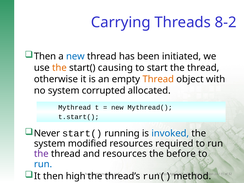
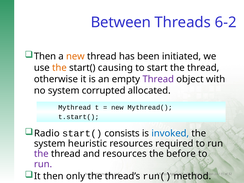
Carrying: Carrying -> Between
8-2: 8-2 -> 6-2
new at (75, 56) colour: blue -> orange
Thread at (158, 79) colour: orange -> purple
Never: Never -> Radio
running: running -> consists
modified: modified -> heuristic
run at (43, 164) colour: blue -> purple
high: high -> only
